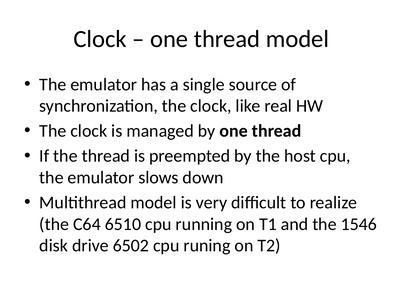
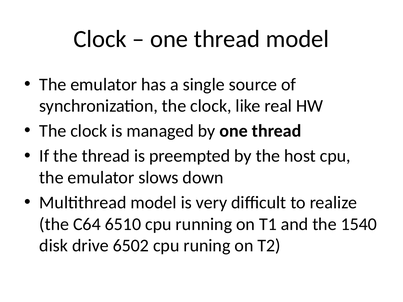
1546: 1546 -> 1540
